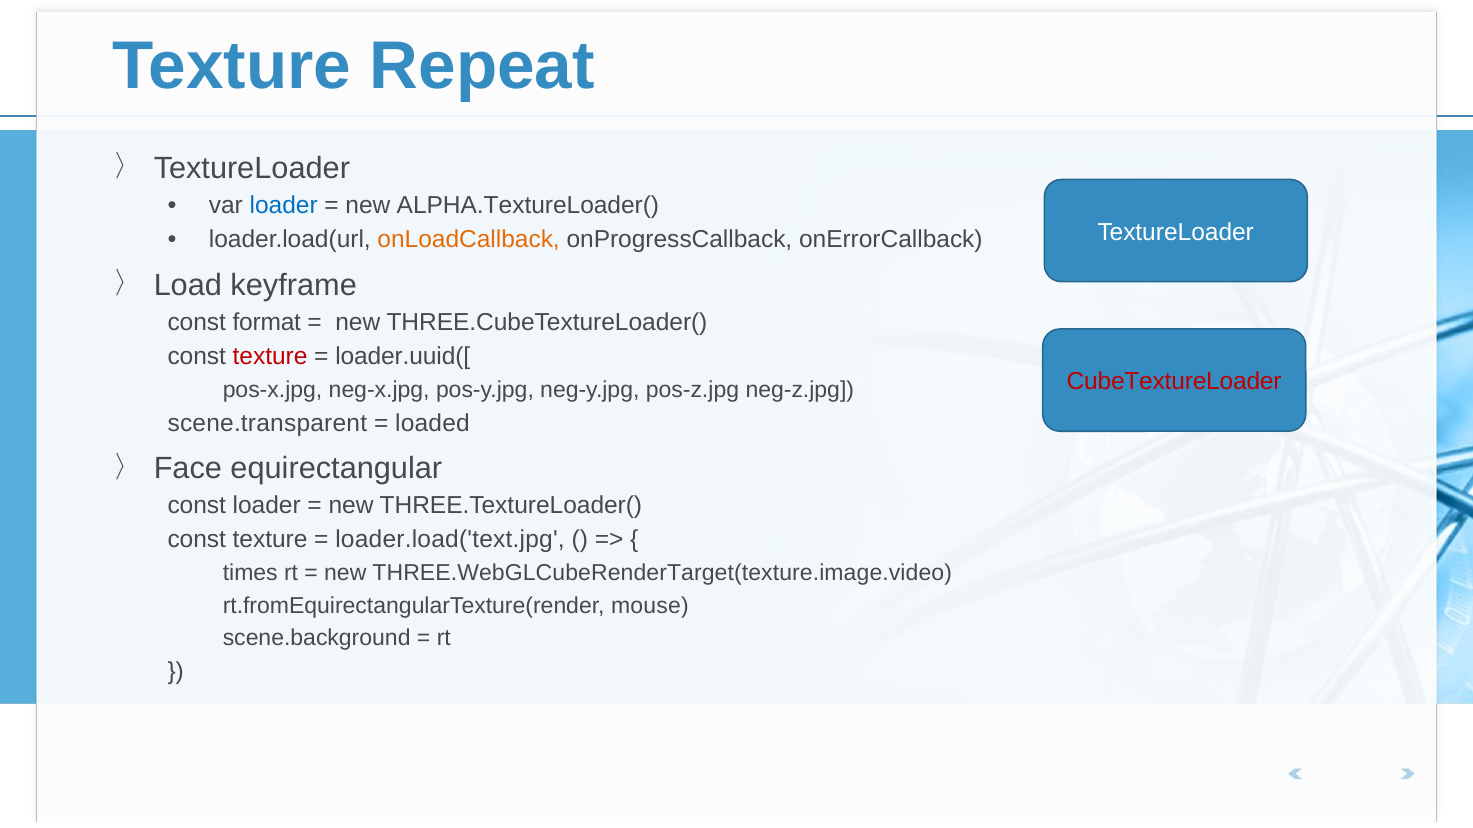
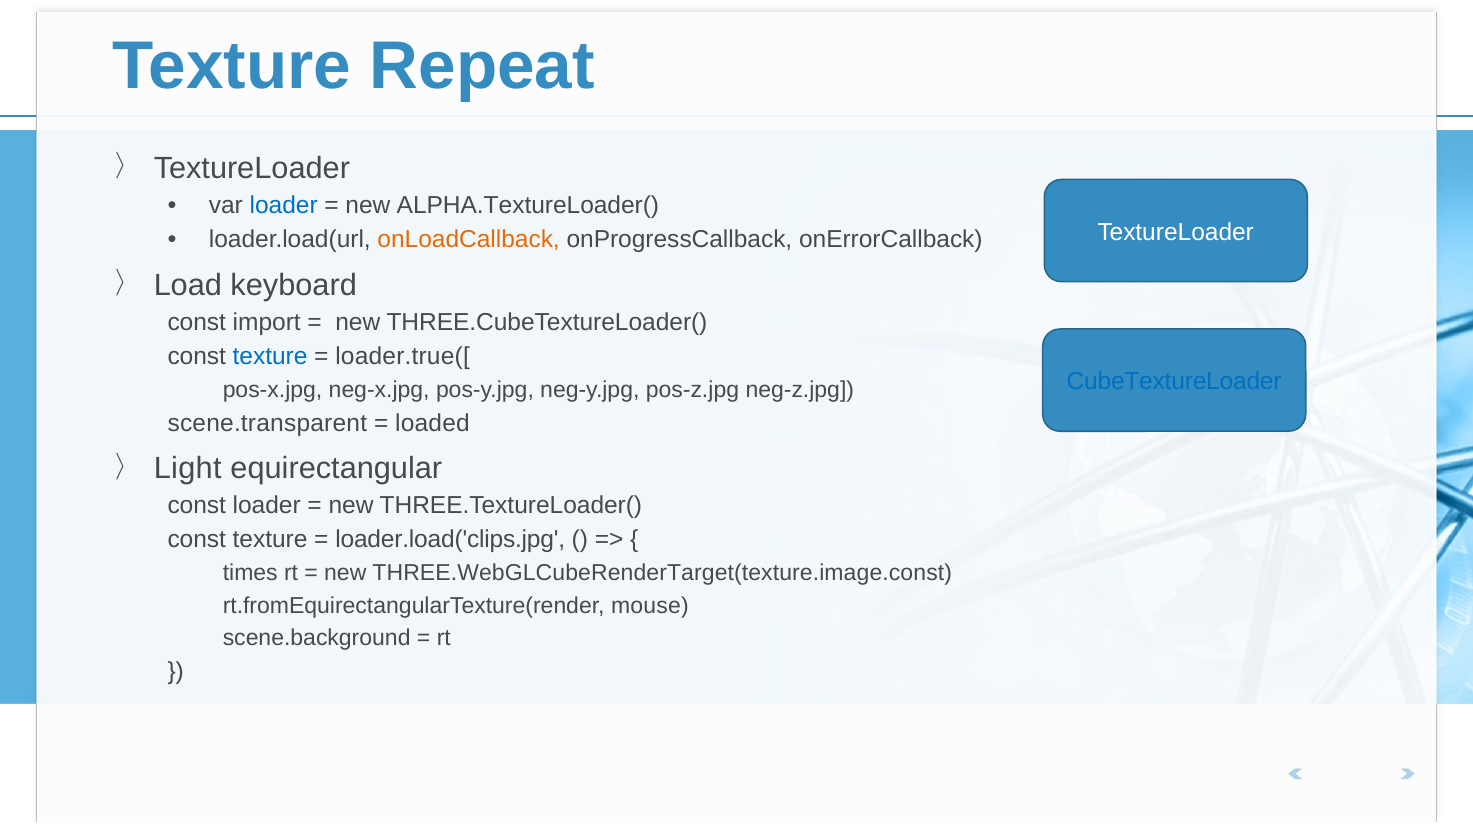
keyframe: keyframe -> keyboard
format: format -> import
texture at (270, 357) colour: red -> blue
loader.uuid([: loader.uuid([ -> loader.true([
CubeTextureLoader colour: red -> blue
Face: Face -> Light
loader.load('text.jpg: loader.load('text.jpg -> loader.load('clips.jpg
THREE.WebGLCubeRenderTarget(texture.image.video: THREE.WebGLCubeRenderTarget(texture.image.video -> THREE.WebGLCubeRenderTarget(texture.image.const
